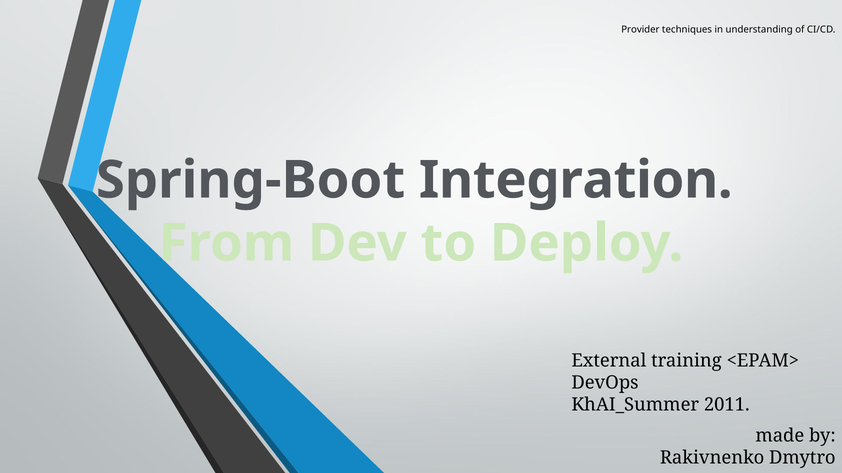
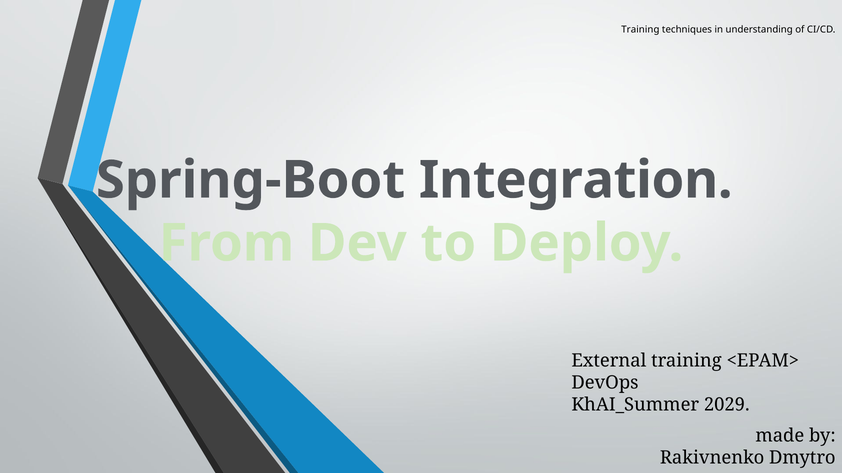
Provider at (640, 30): Provider -> Training
2011: 2011 -> 2029
